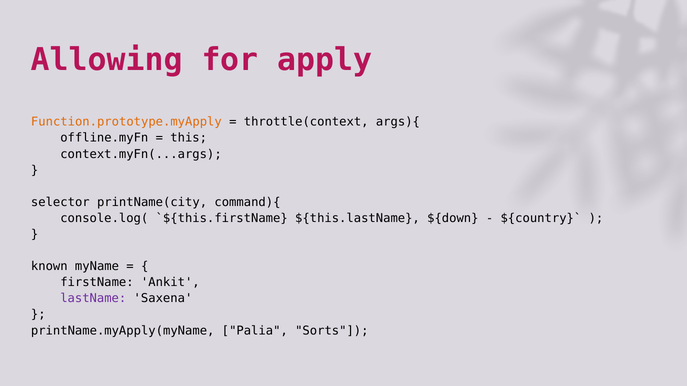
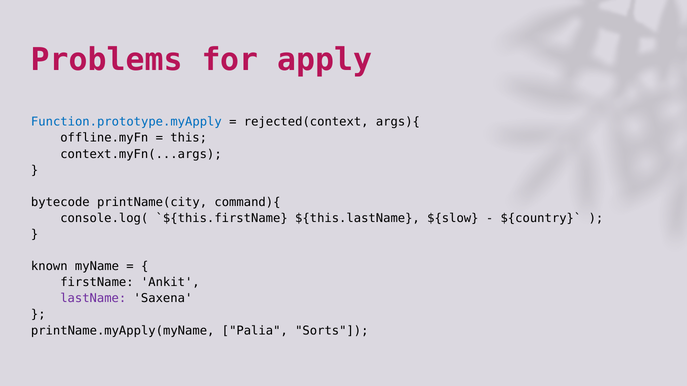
Allowing: Allowing -> Problems
Function.prototype.myApply colour: orange -> blue
throttle(context: throttle(context -> rejected(context
selector: selector -> bytecode
${down: ${down -> ${slow
